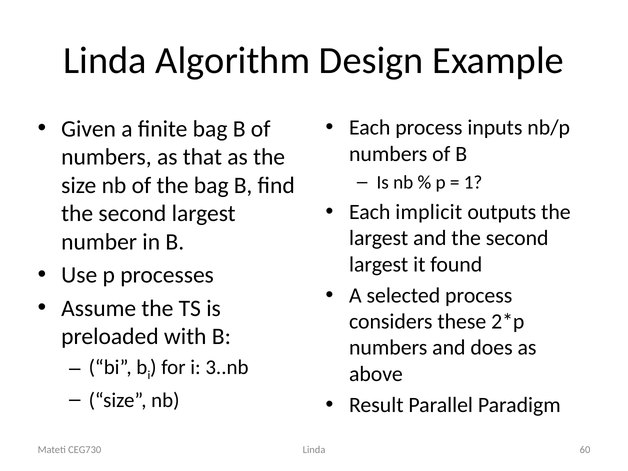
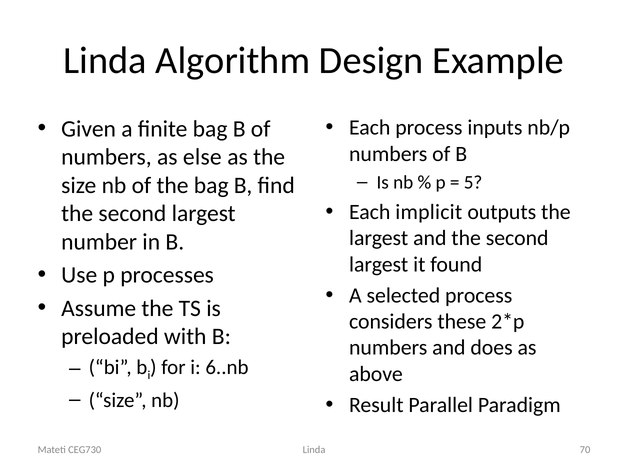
that: that -> else
1: 1 -> 5
3..nb: 3..nb -> 6..nb
60: 60 -> 70
